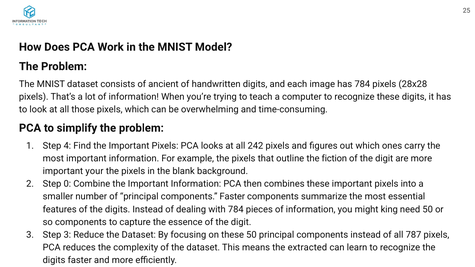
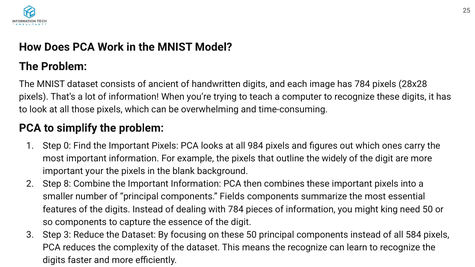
4: 4 -> 0
242: 242 -> 984
fiction: fiction -> widely
0: 0 -> 8
components Faster: Faster -> Fields
787: 787 -> 584
the extracted: extracted -> recognize
